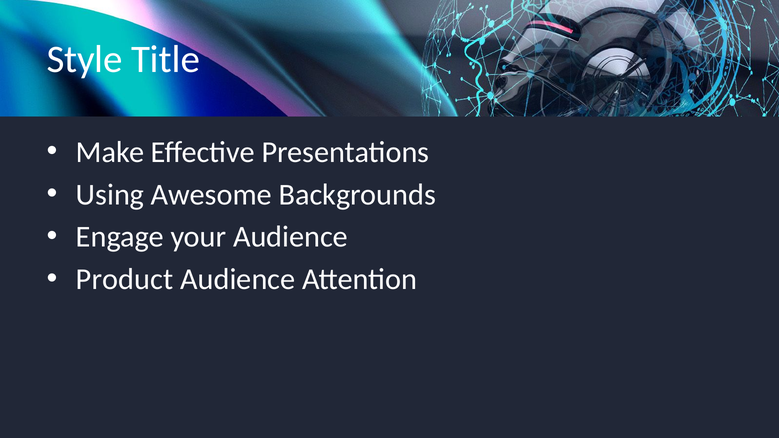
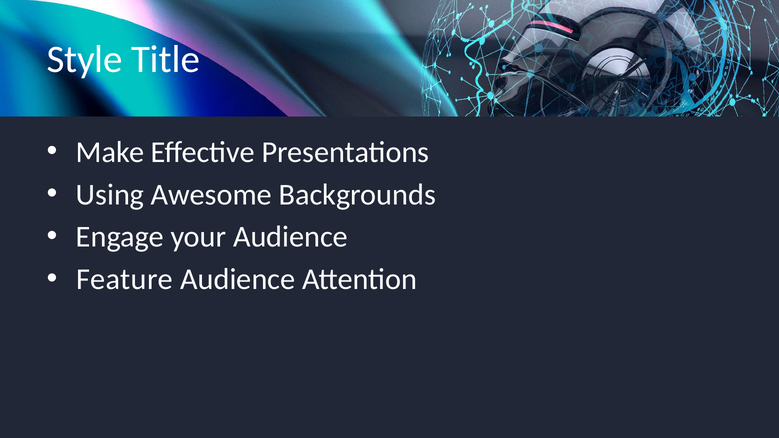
Product: Product -> Feature
